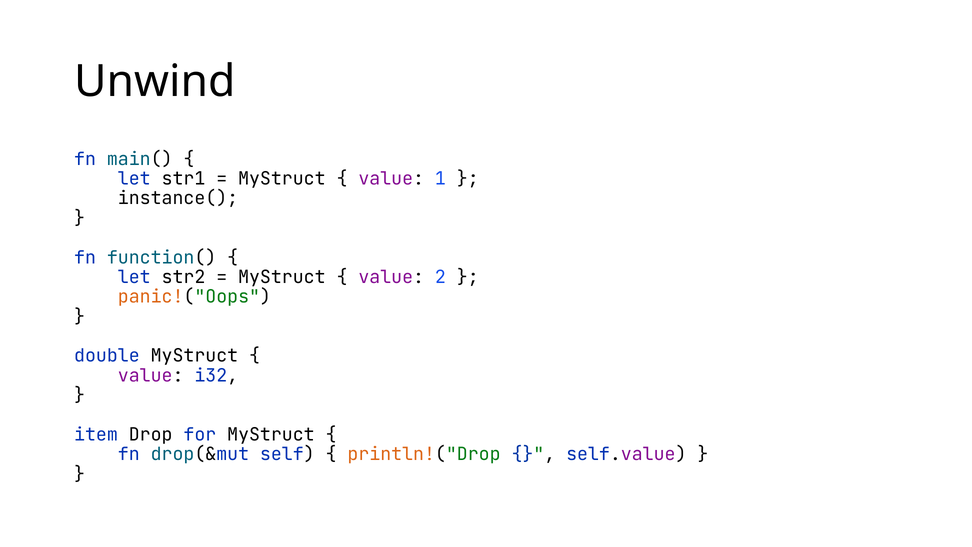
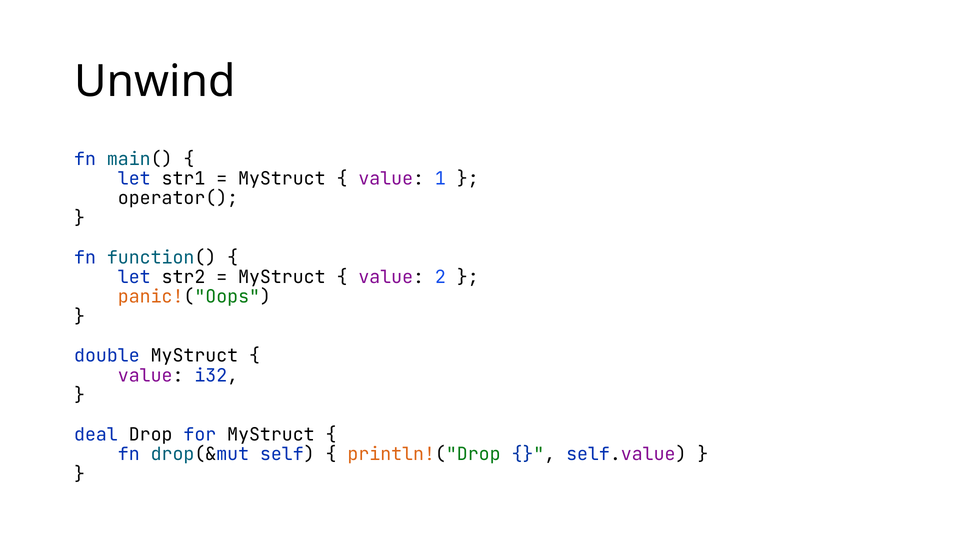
instance(: instance( -> operator(
item: item -> deal
